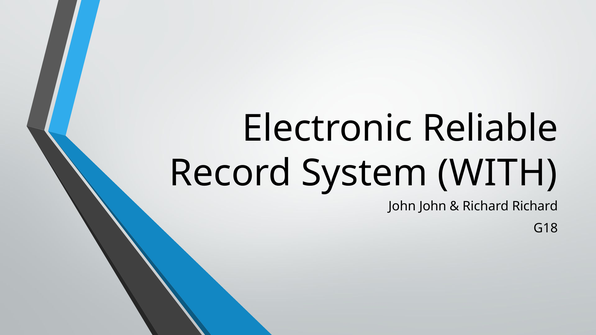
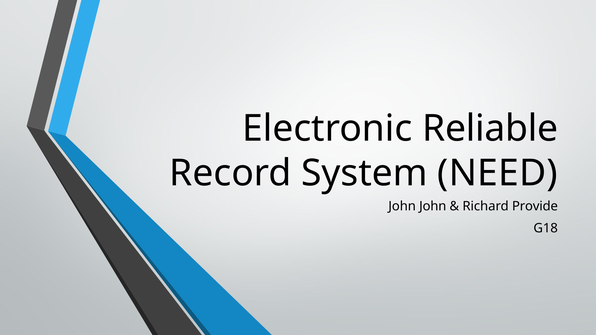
WITH: WITH -> NEED
Richard Richard: Richard -> Provide
